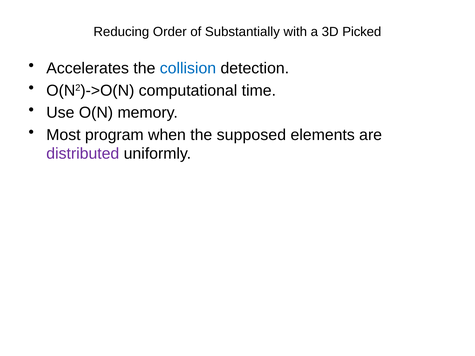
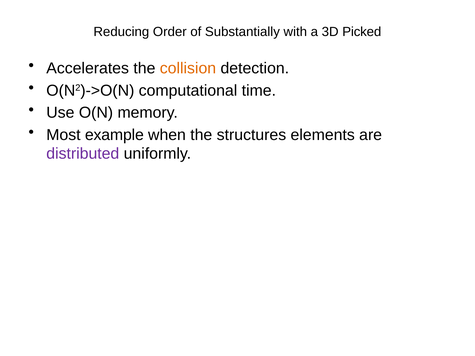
collision colour: blue -> orange
program: program -> example
supposed: supposed -> structures
